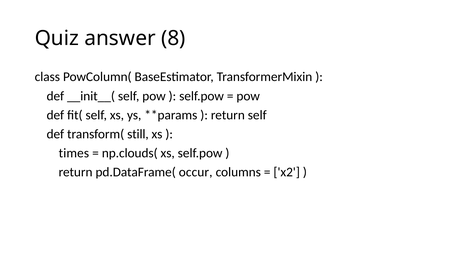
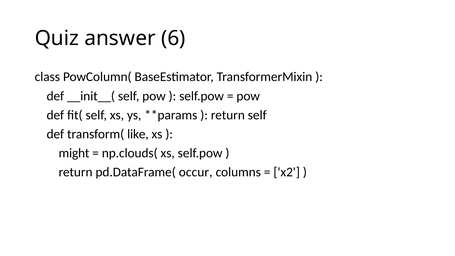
8: 8 -> 6
still: still -> like
times: times -> might
